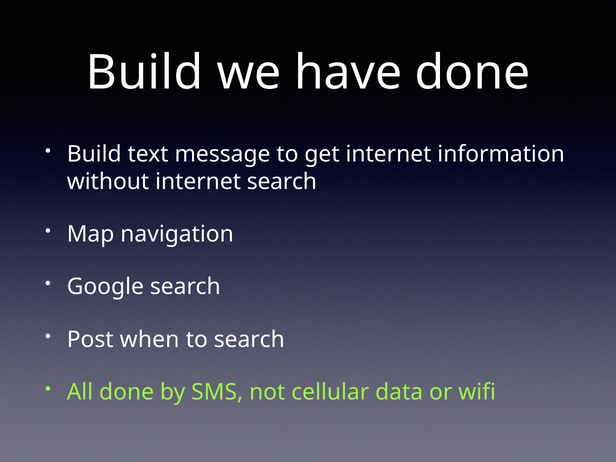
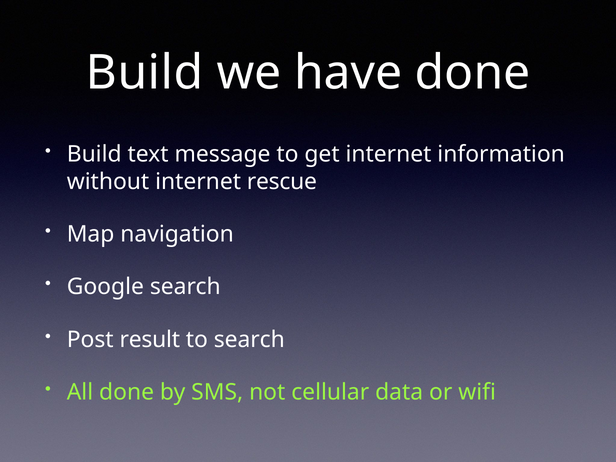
internet search: search -> rescue
when: when -> result
